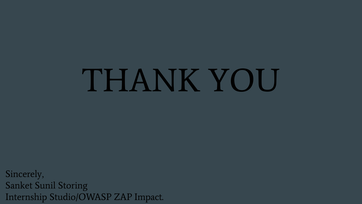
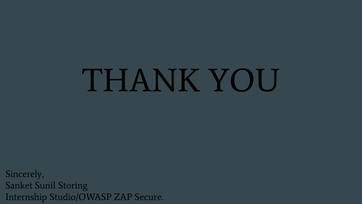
Impact: Impact -> Secure
